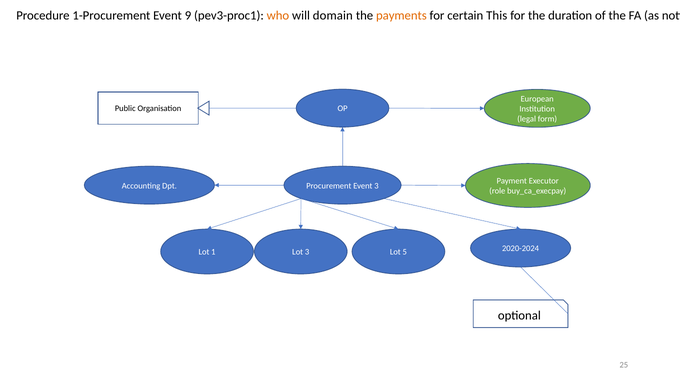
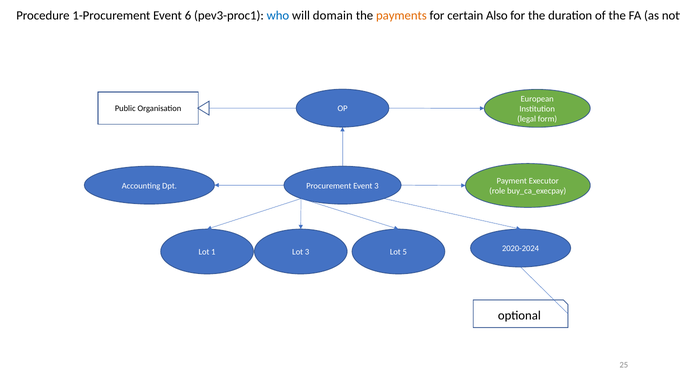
9: 9 -> 6
who colour: orange -> blue
This: This -> Also
